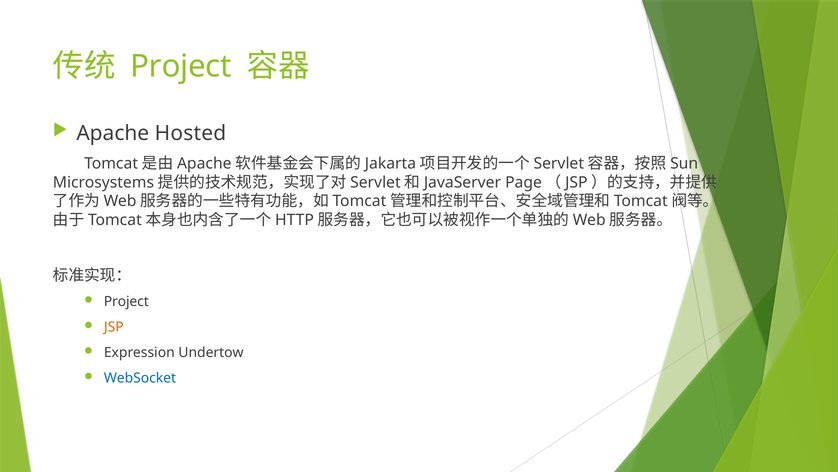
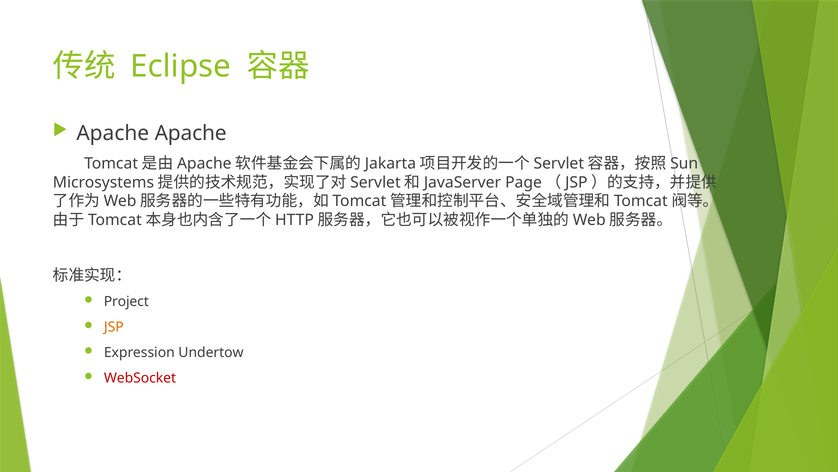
Project at (181, 66): Project -> Eclipse
Apache Hosted: Hosted -> Apache
WebSocket colour: blue -> red
